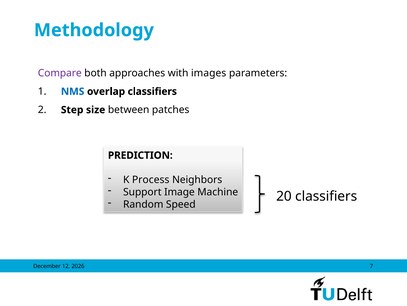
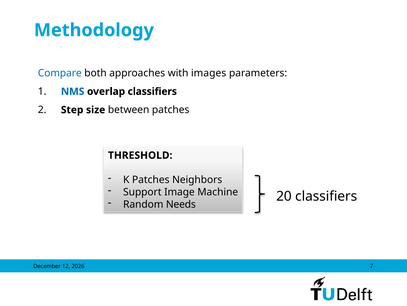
Compare colour: purple -> blue
PREDICTION: PREDICTION -> THRESHOLD
K Process: Process -> Patches
Speed: Speed -> Needs
